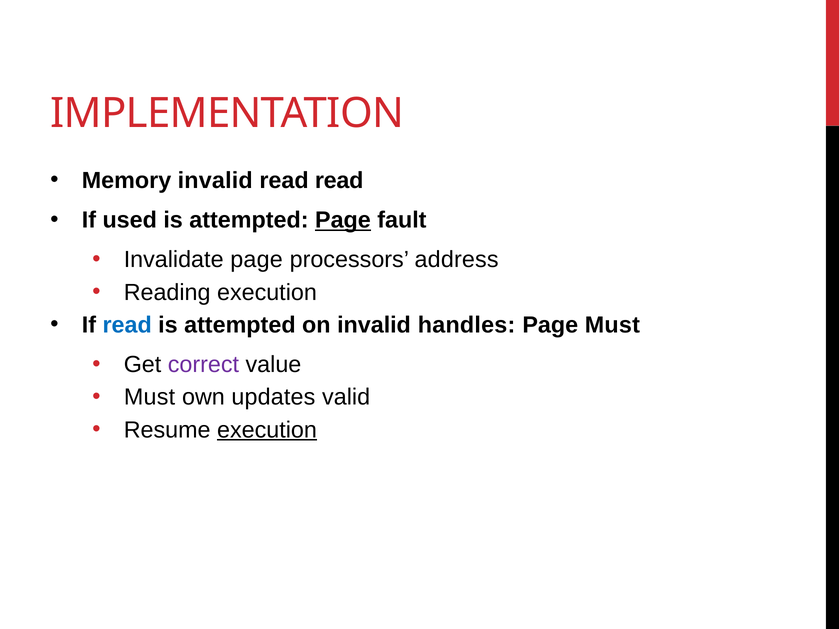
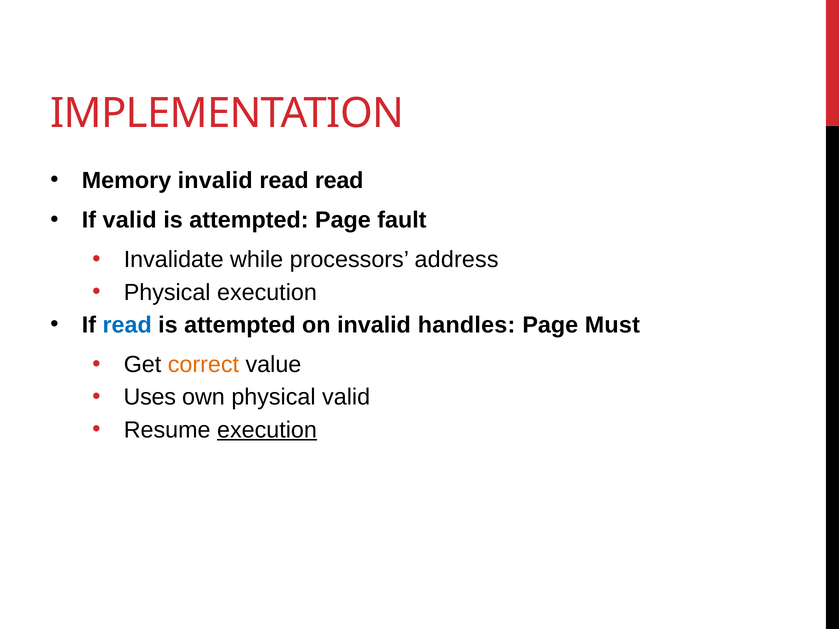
If used: used -> valid
Page at (343, 220) underline: present -> none
Invalidate page: page -> while
Reading at (167, 293): Reading -> Physical
correct colour: purple -> orange
Must at (150, 397): Must -> Uses
own updates: updates -> physical
